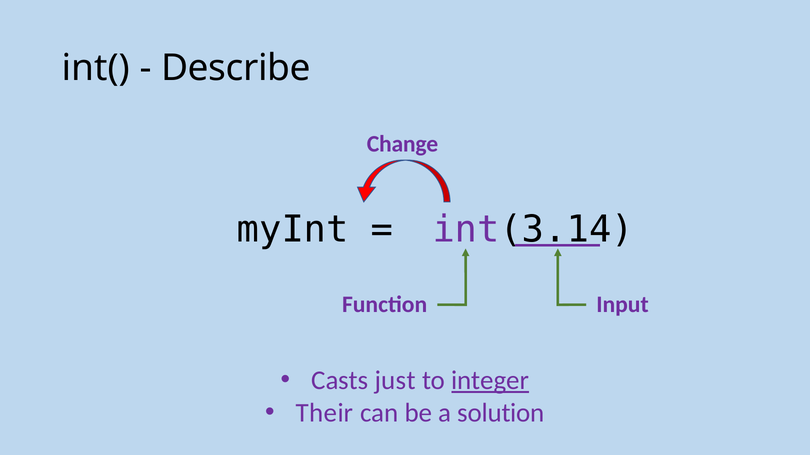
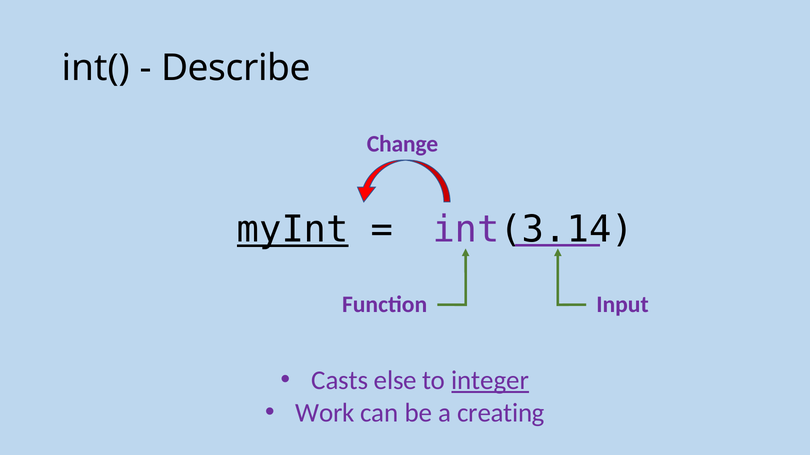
myInt underline: none -> present
just: just -> else
Their: Their -> Work
solution: solution -> creating
